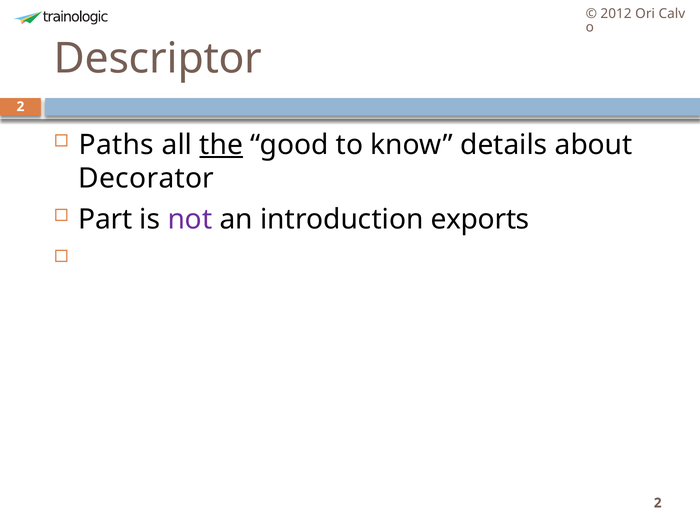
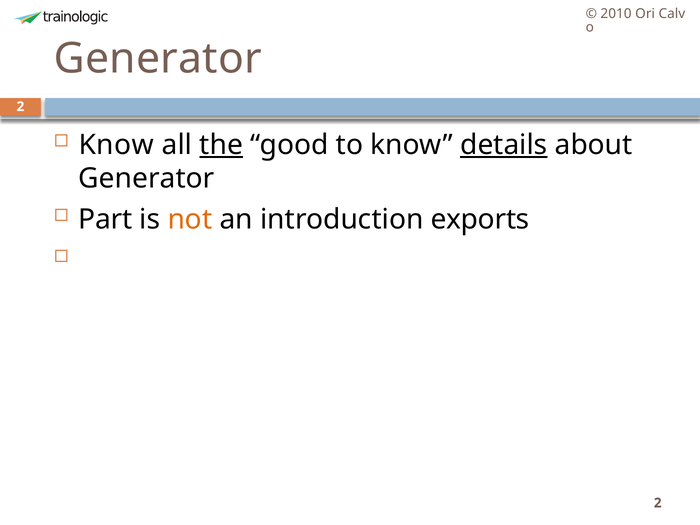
2012: 2012 -> 2010
Descriptor at (158, 58): Descriptor -> Generator
Paths at (116, 145): Paths -> Know
details underline: none -> present
Decorator at (146, 179): Decorator -> Generator
not colour: purple -> orange
